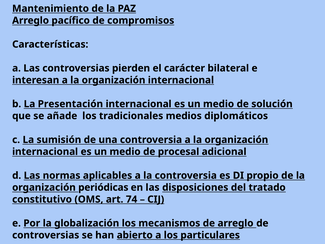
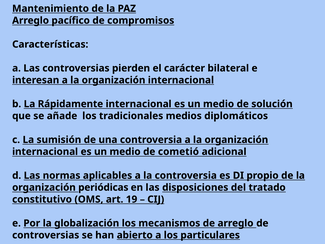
Presentación: Presentación -> Rápidamente
procesal: procesal -> cometió
74: 74 -> 19
